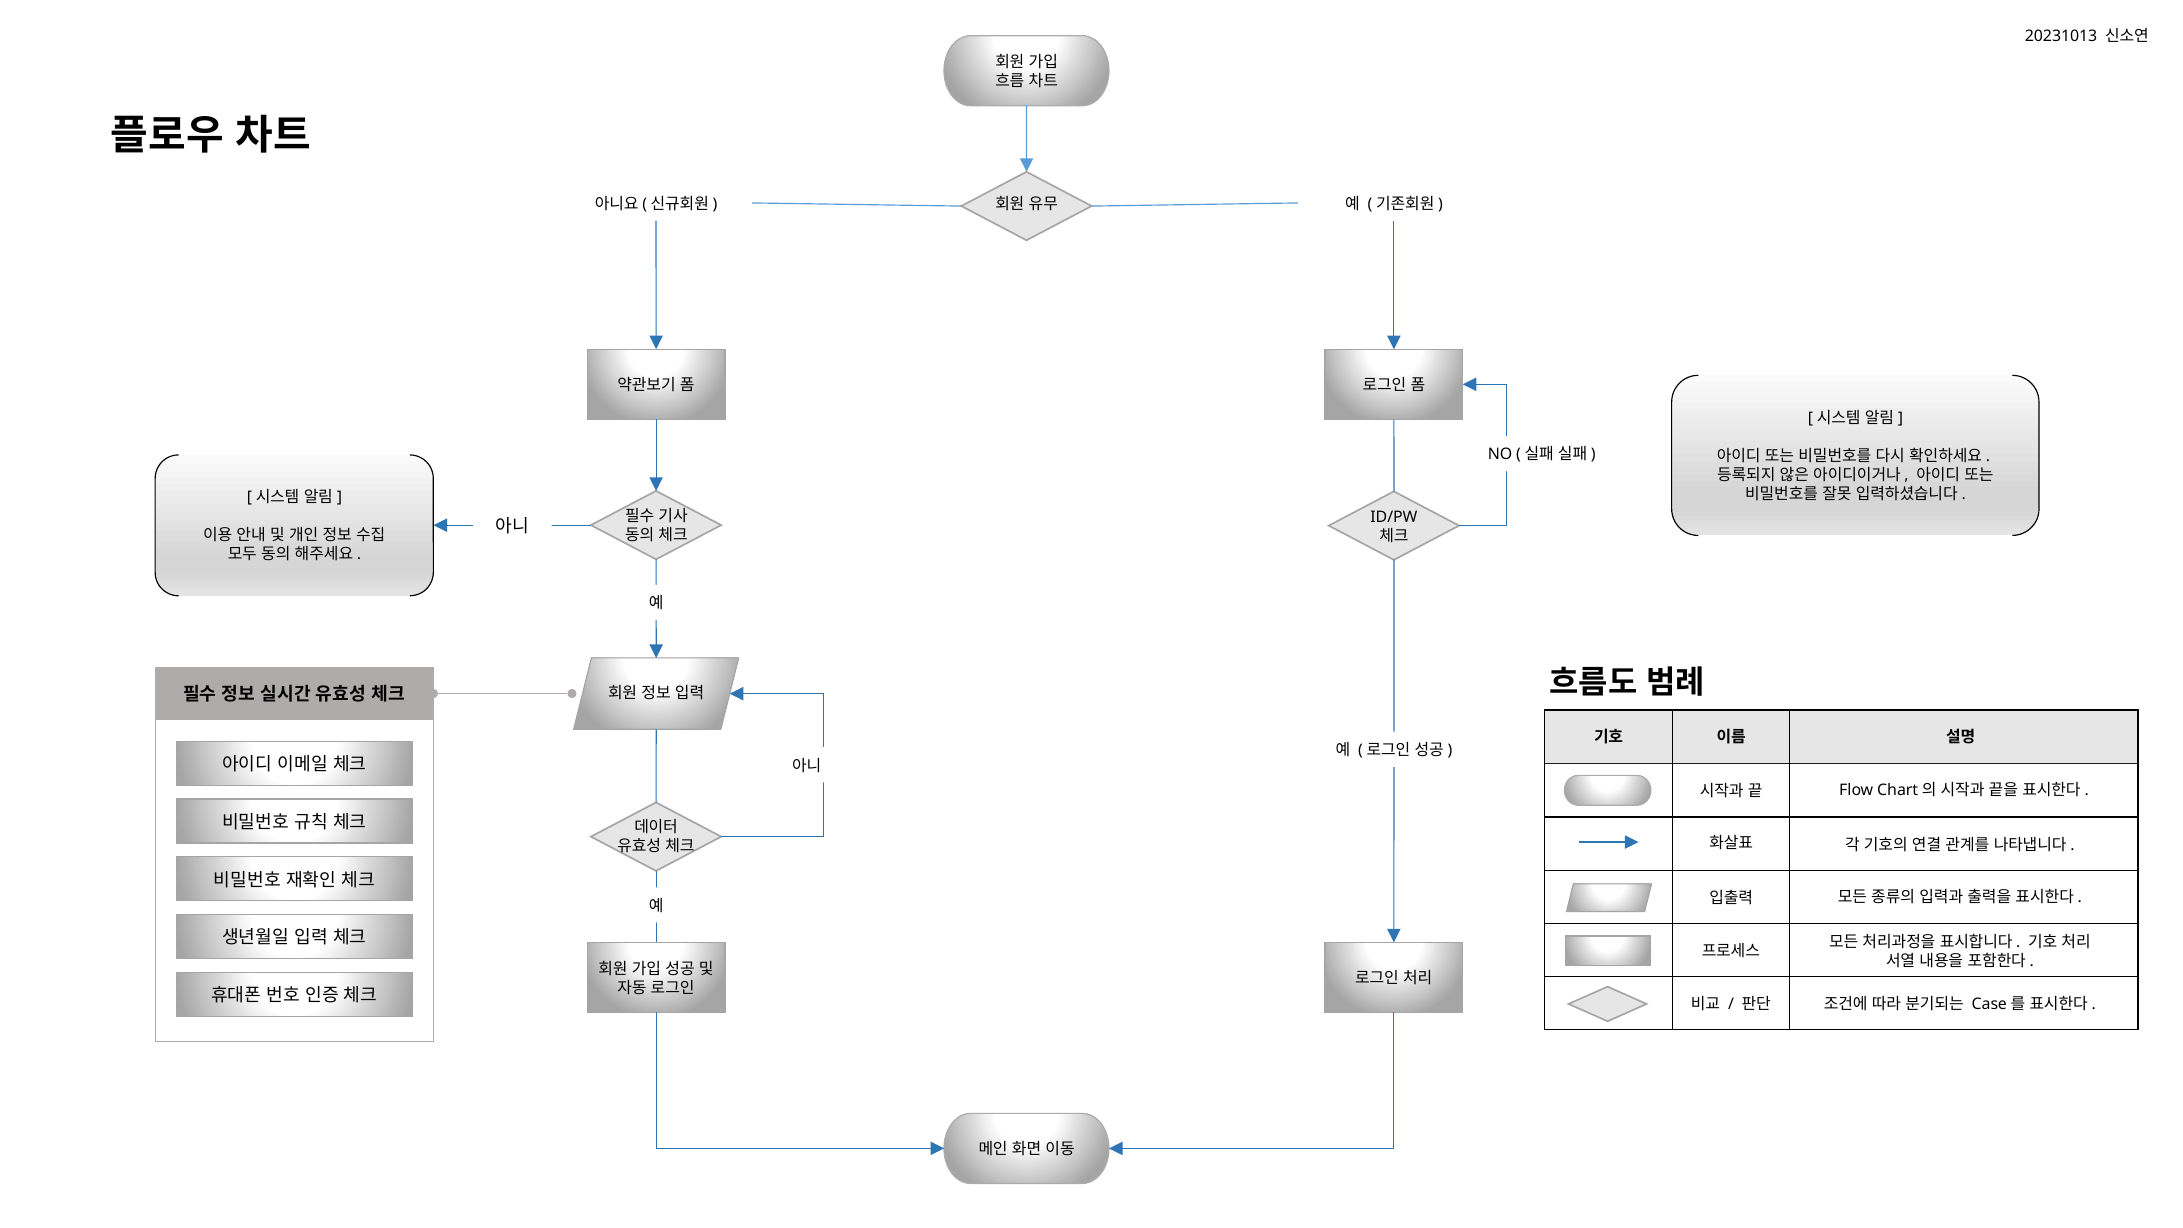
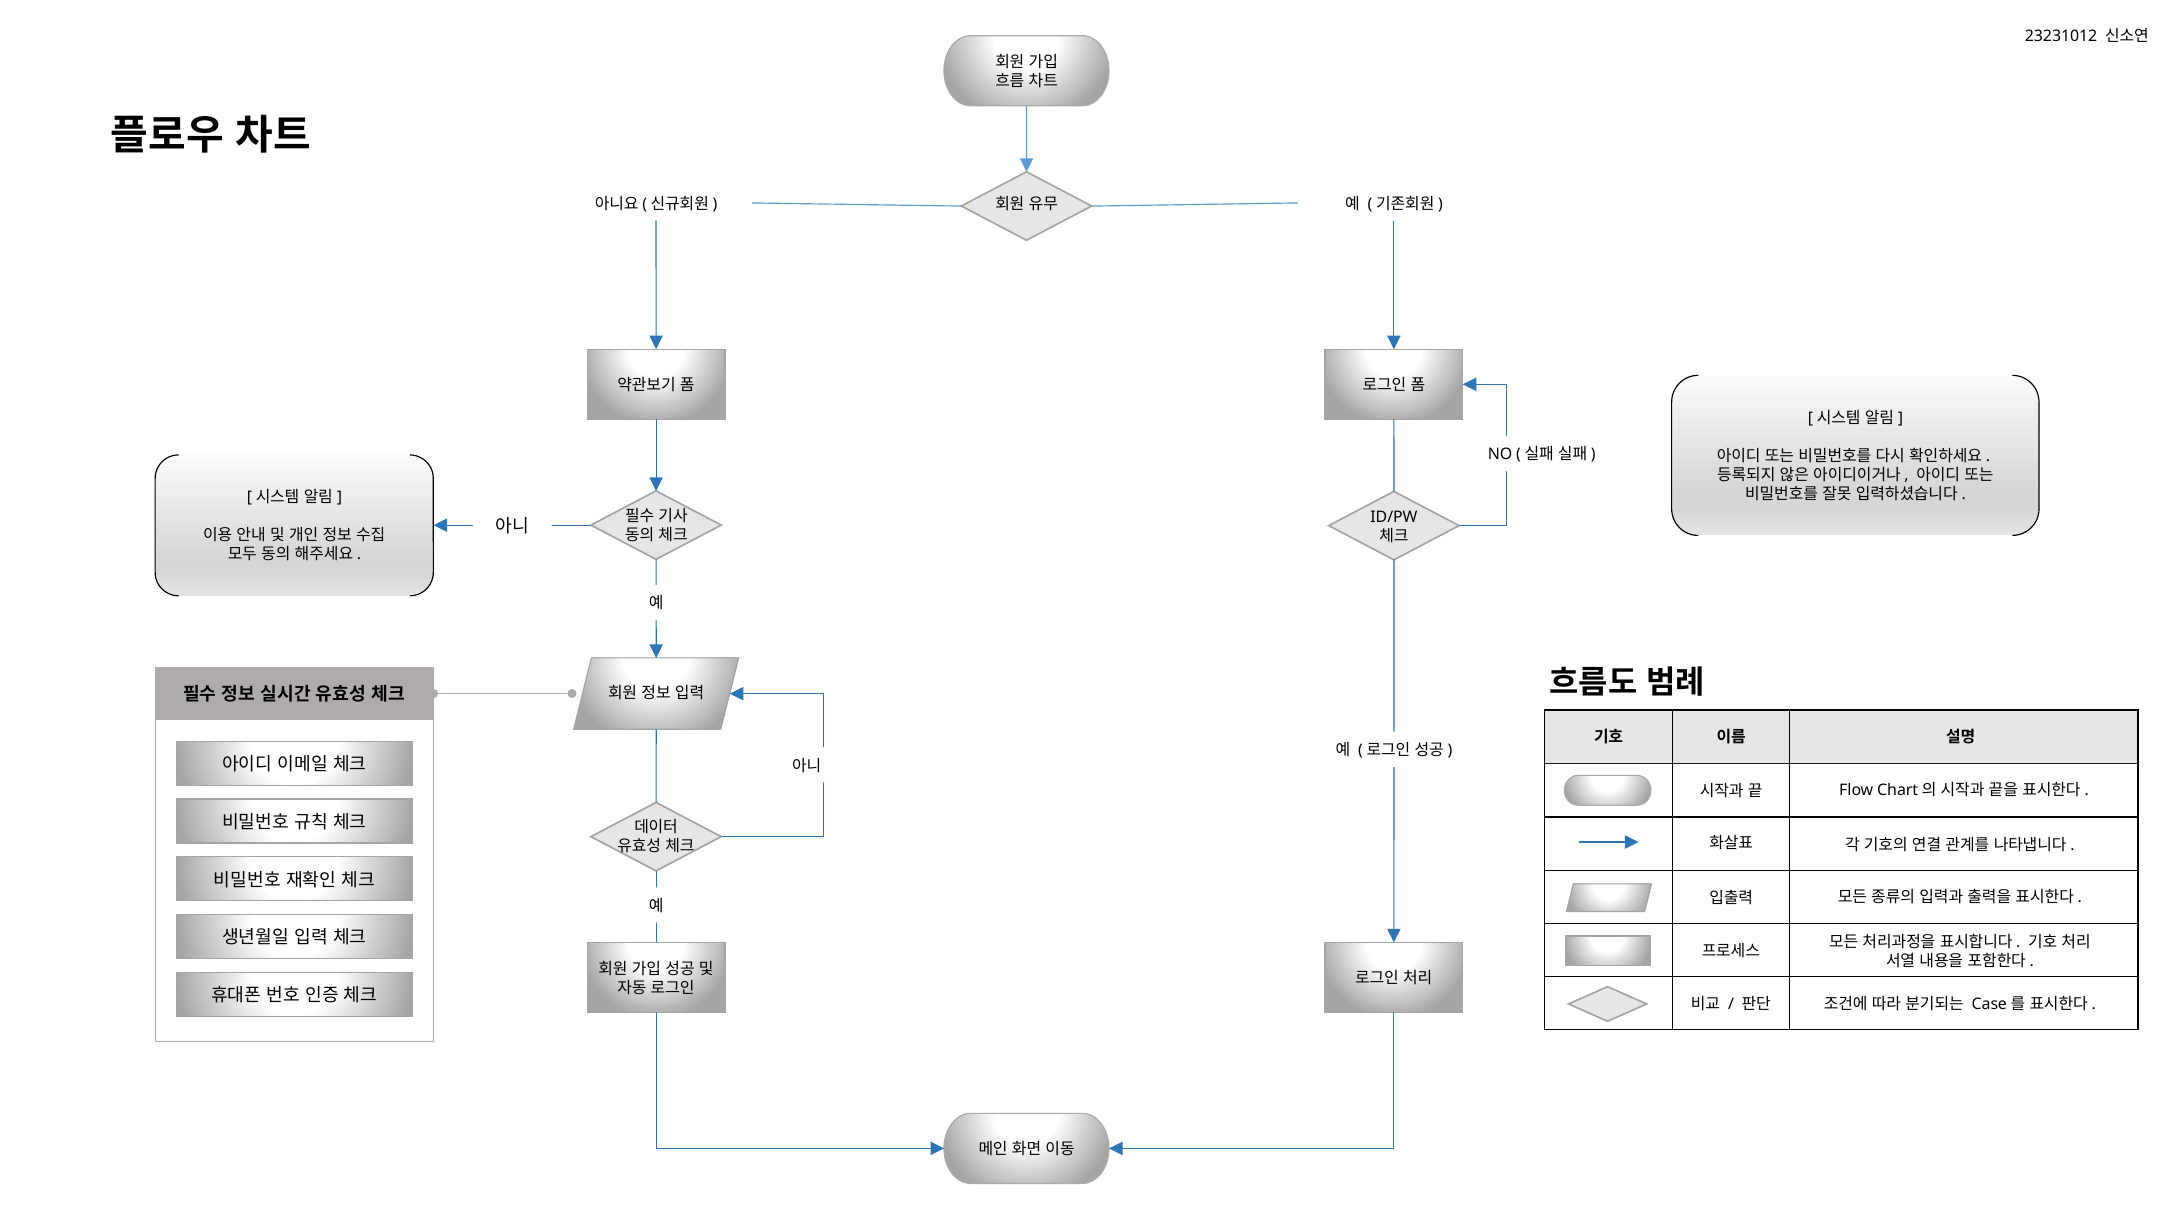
20231013: 20231013 -> 23231012
